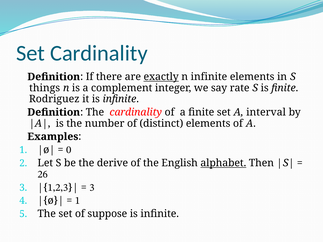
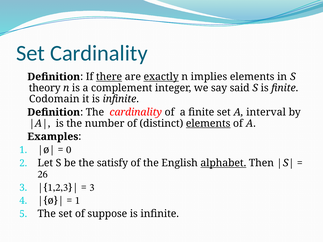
there underline: none -> present
n infinite: infinite -> implies
things: things -> theory
rate: rate -> said
Rodriguez: Rodriguez -> Codomain
elements at (208, 124) underline: none -> present
derive: derive -> satisfy
